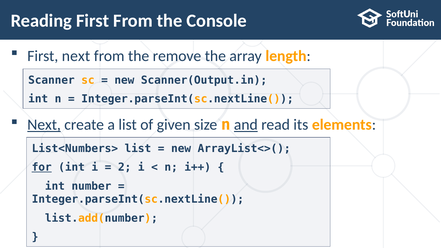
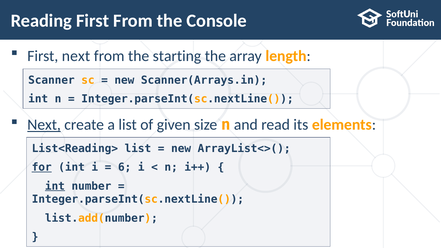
remove: remove -> starting
Scanner(Output.in: Scanner(Output.in -> Scanner(Arrays.in
and underline: present -> none
List<Numbers>: List<Numbers> -> List<Reading>
2: 2 -> 6
int at (55, 186) underline: none -> present
